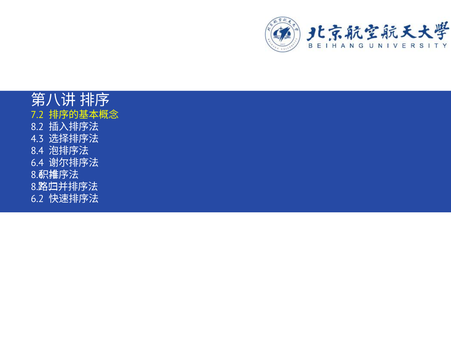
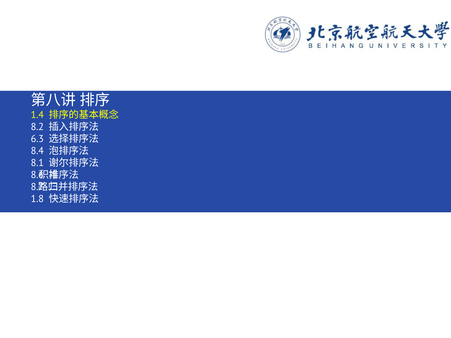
7.2: 7.2 -> 1.4
4.3: 4.3 -> 6.3
6.4: 6.4 -> 8.1
6.2: 6.2 -> 1.8
